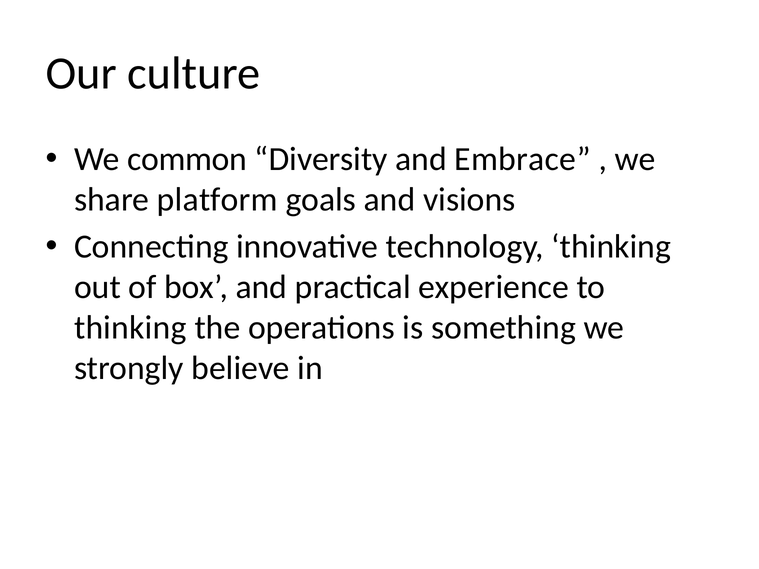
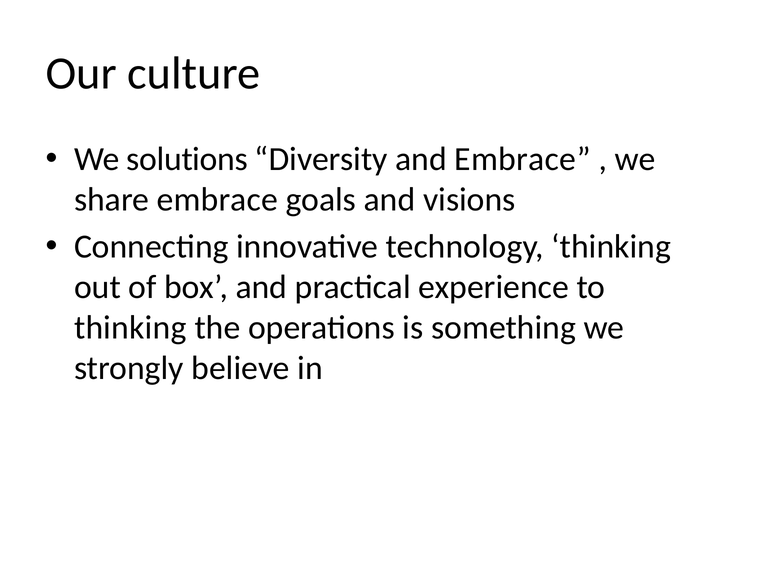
common: common -> solutions
share platform: platform -> embrace
